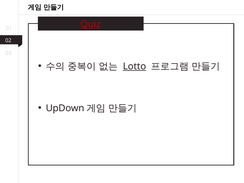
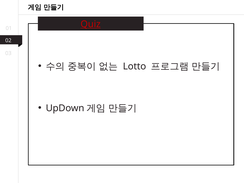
Lotto underline: present -> none
